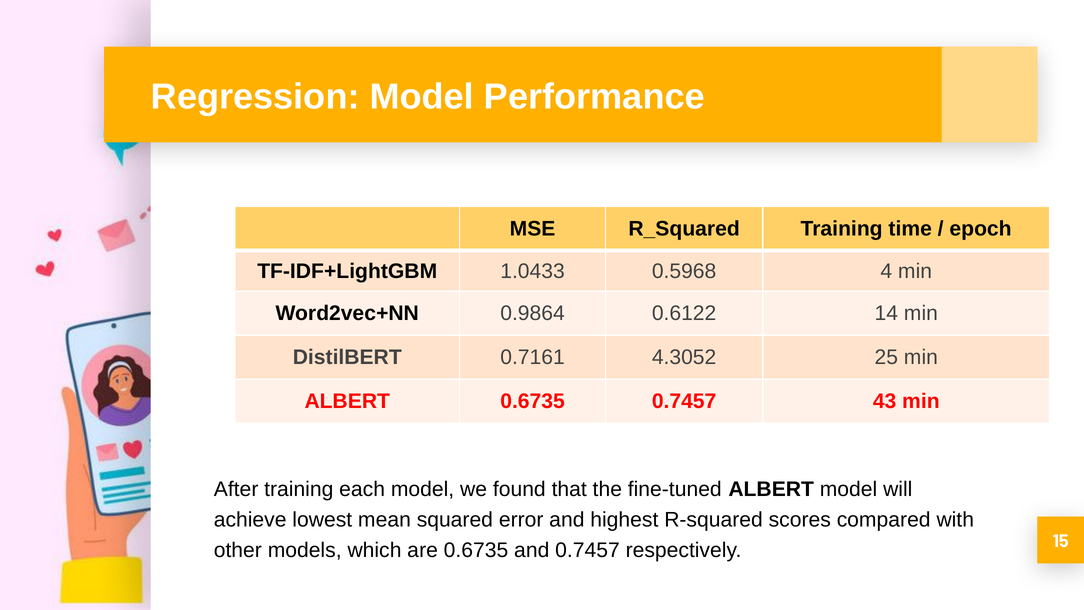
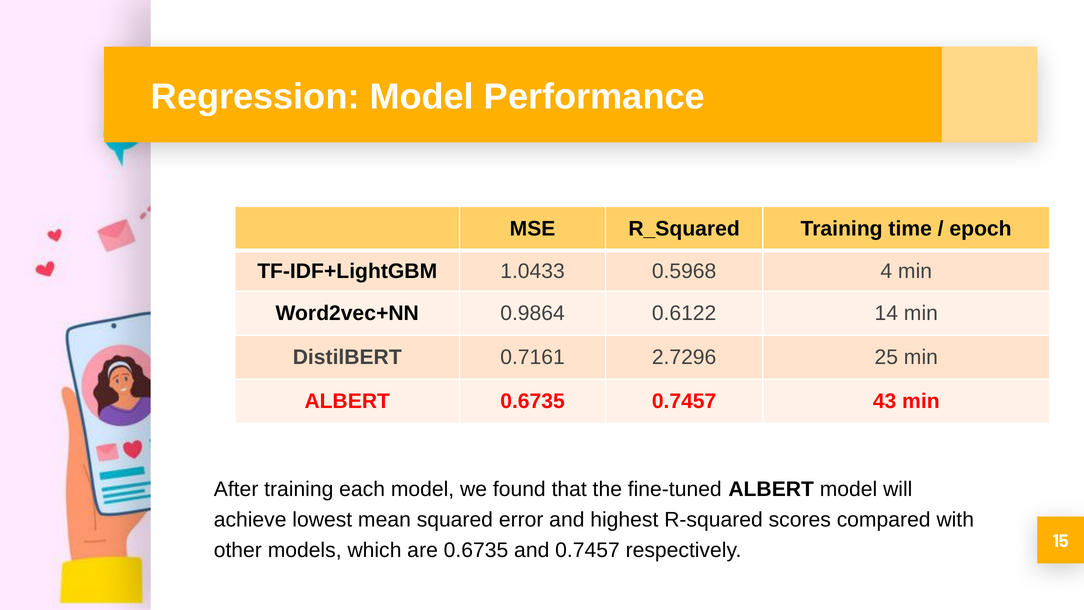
4.3052: 4.3052 -> 2.7296
